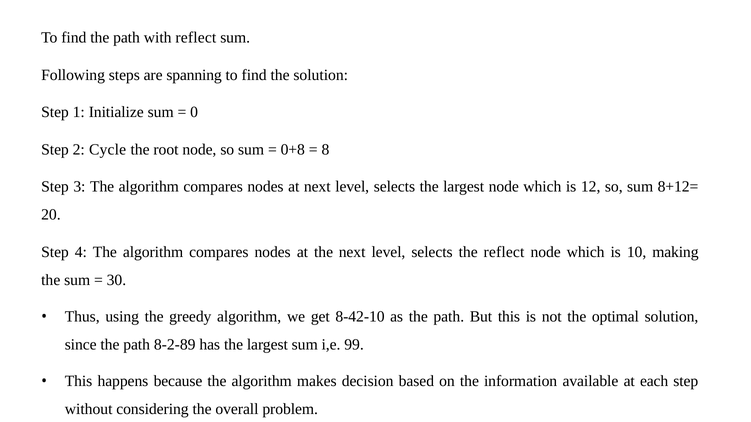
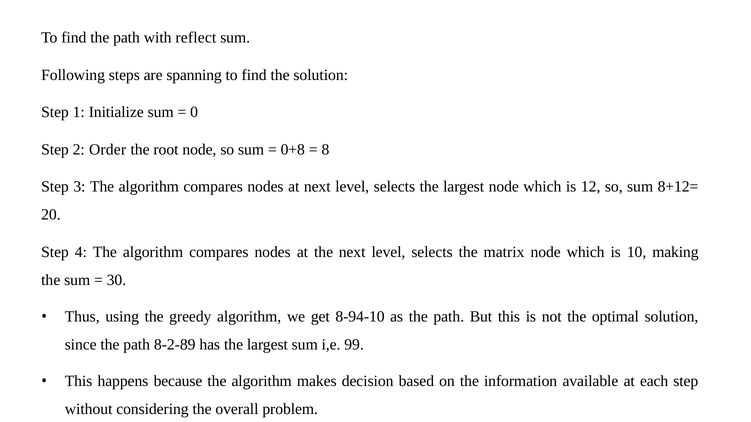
Cycle: Cycle -> Order
the reflect: reflect -> matrix
8-42-10: 8-42-10 -> 8-94-10
